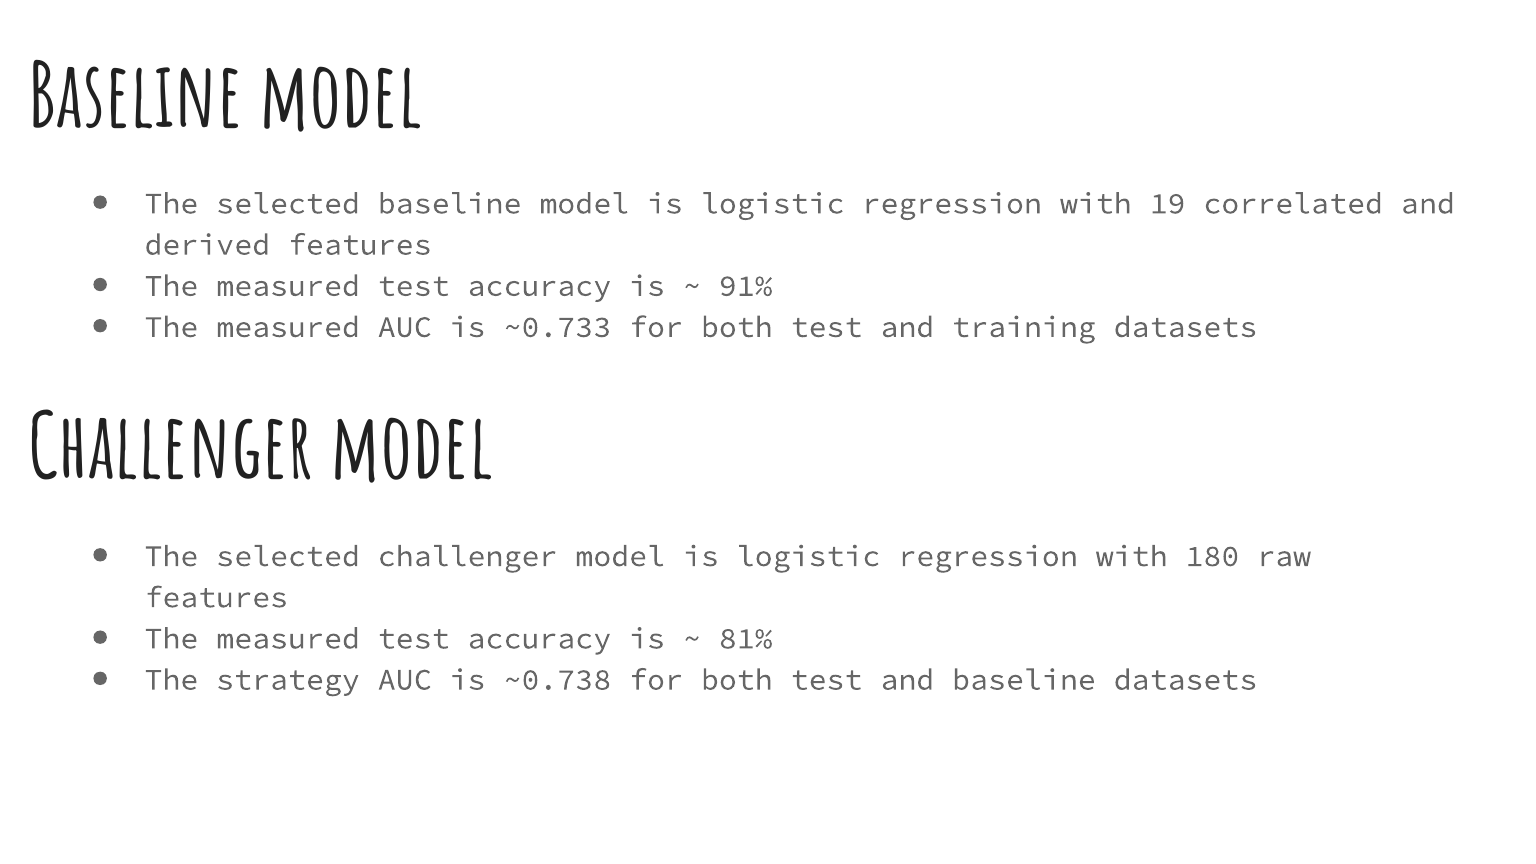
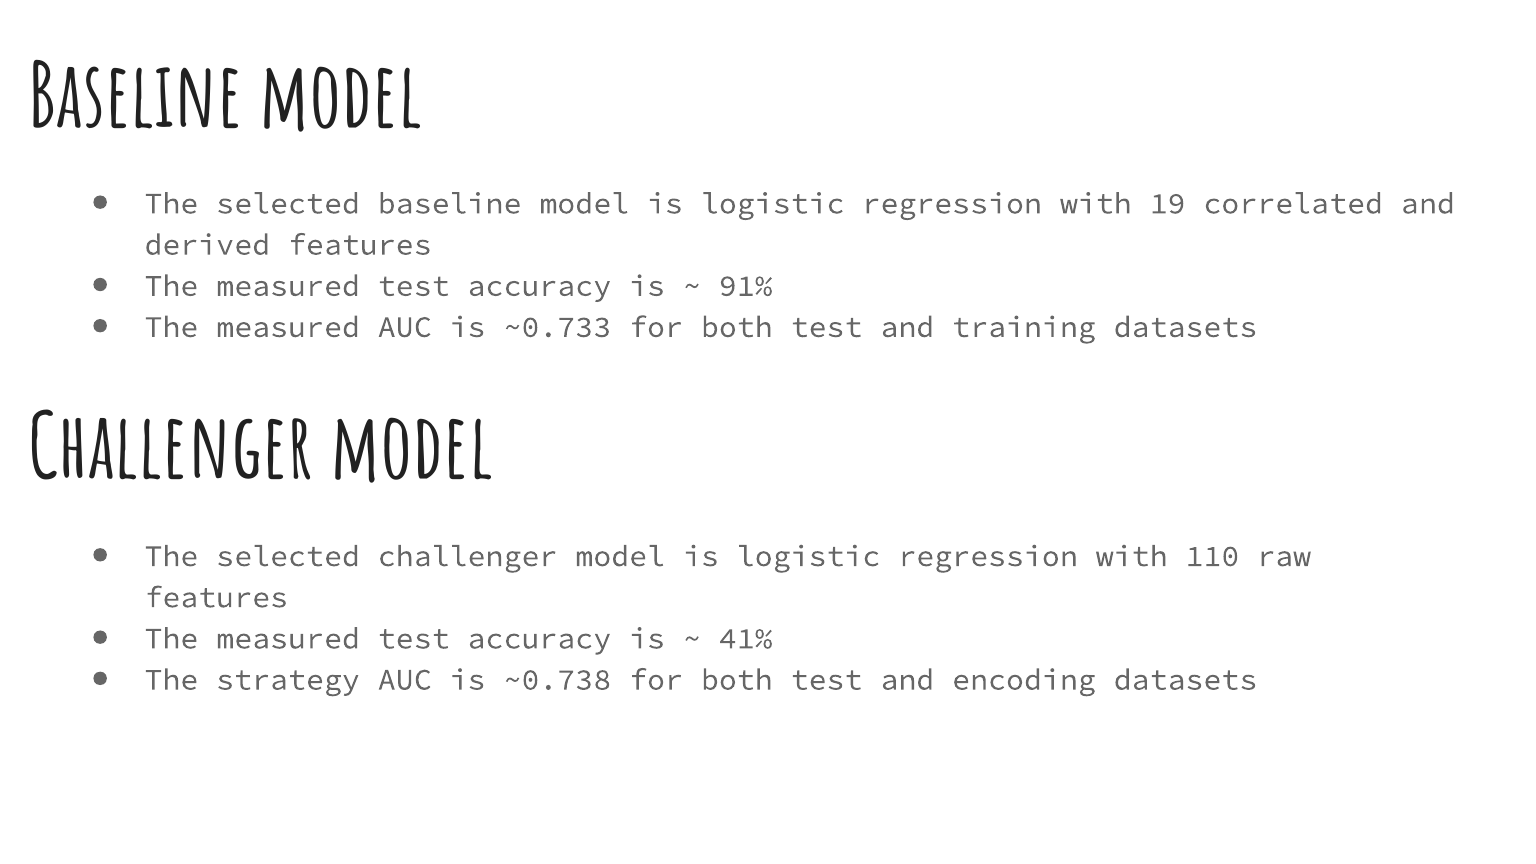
180: 180 -> 110
81%: 81% -> 41%
and baseline: baseline -> encoding
